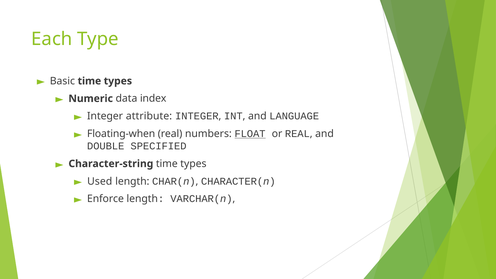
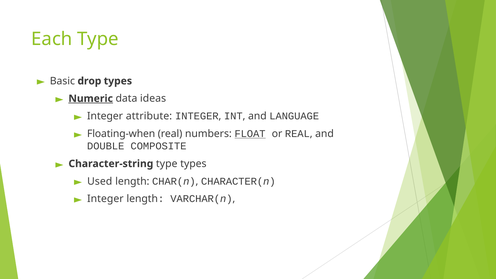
Basic time: time -> drop
Numeric underline: none -> present
index: index -> ideas
SPECIFIED: SPECIFIED -> COMPOSITE
Character-string time: time -> type
Enforce at (105, 199): Enforce -> Integer
